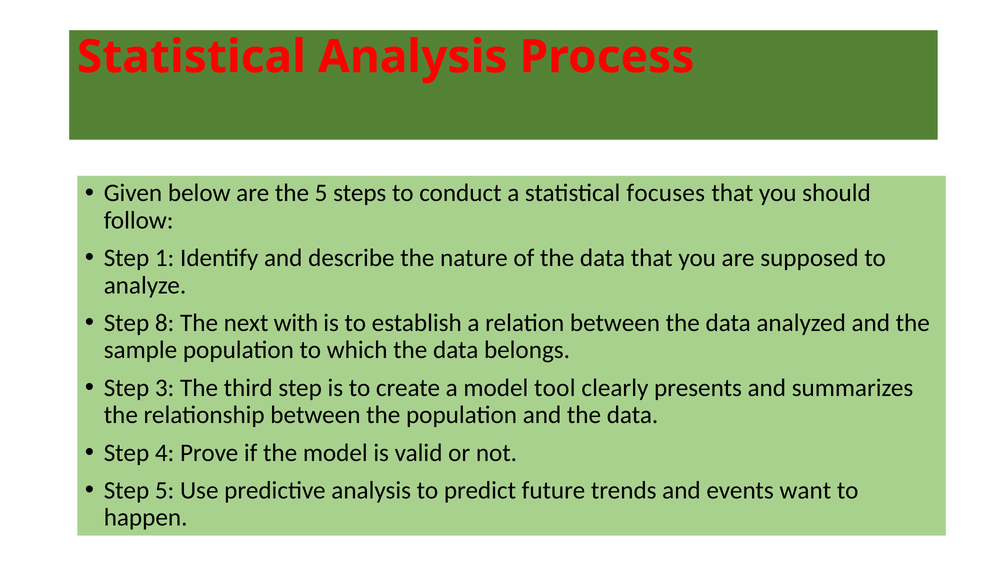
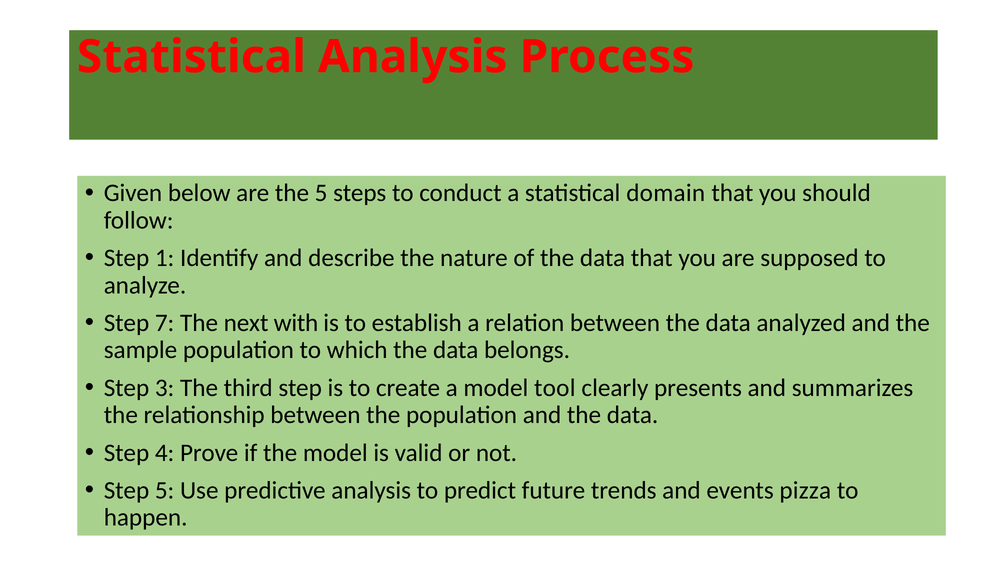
focuses: focuses -> domain
8: 8 -> 7
want: want -> pizza
